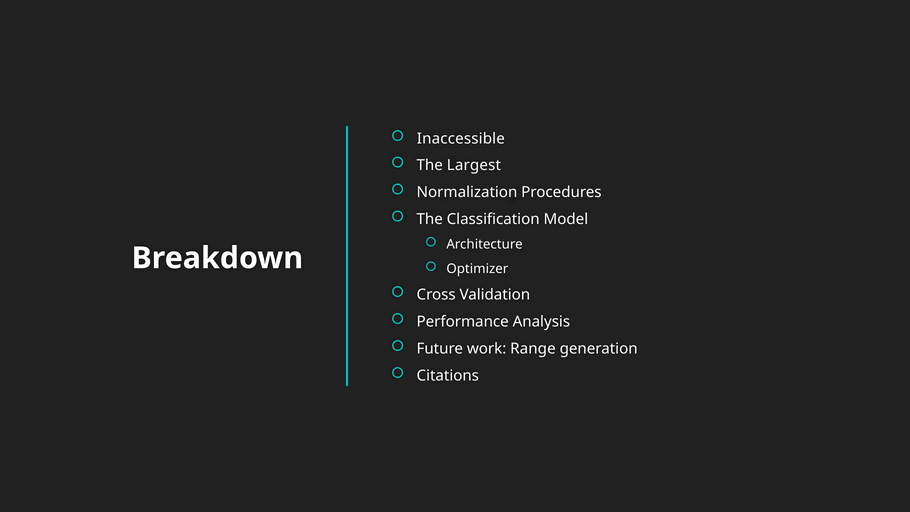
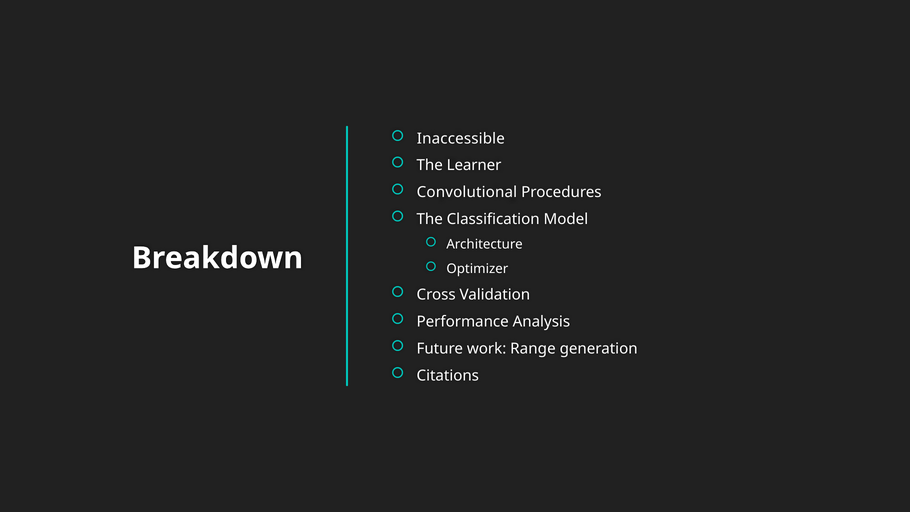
Largest: Largest -> Learner
Normalization: Normalization -> Convolutional
